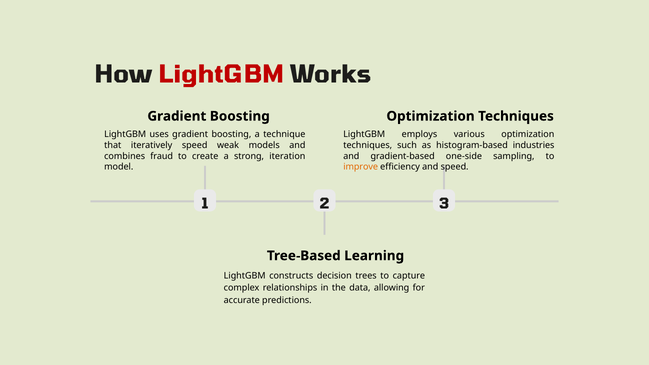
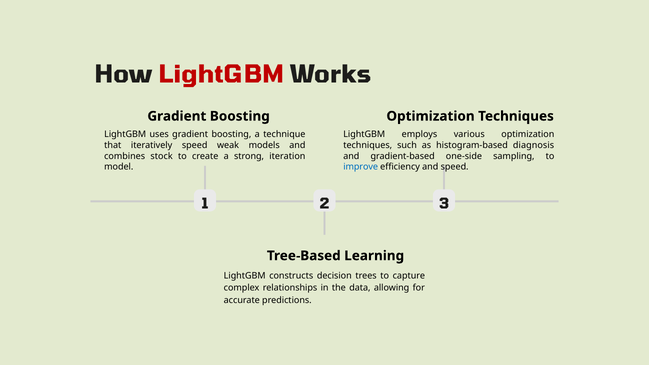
industries: industries -> diagnosis
fraud: fraud -> stock
improve colour: orange -> blue
